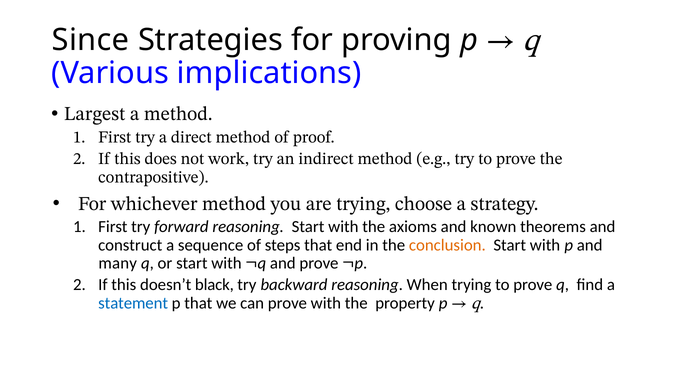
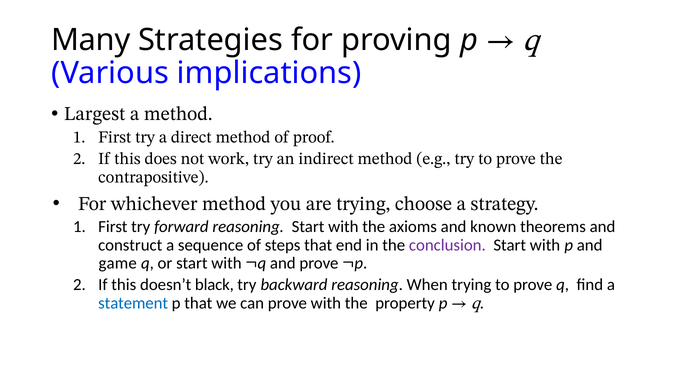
Since: Since -> Many
conclusion colour: orange -> purple
many: many -> game
